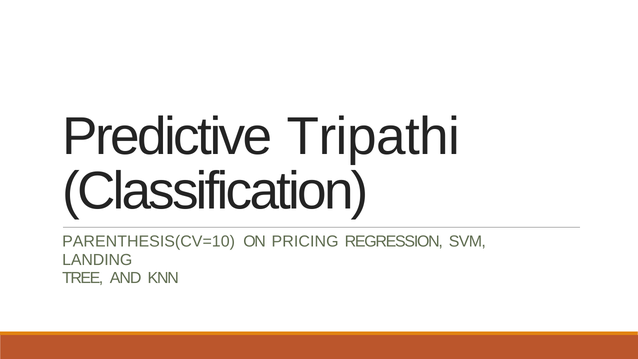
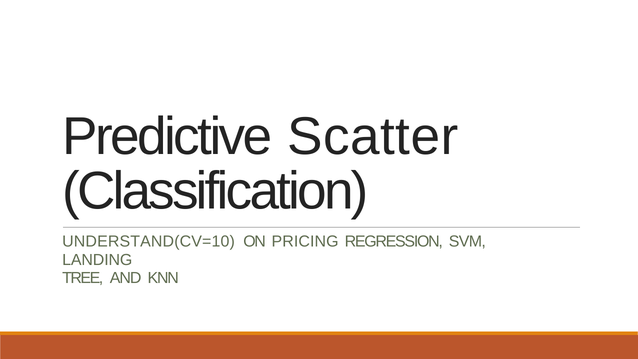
Tripathi: Tripathi -> Scatter
PARENTHESIS(CV=10: PARENTHESIS(CV=10 -> UNDERSTAND(CV=10
